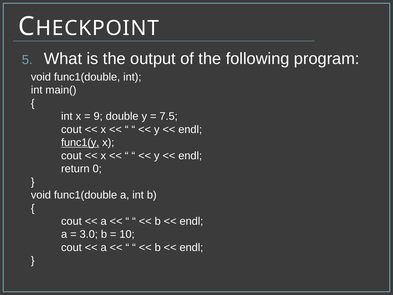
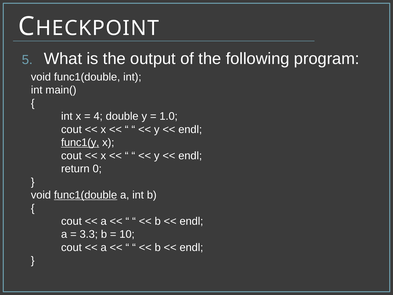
9: 9 -> 4
7.5: 7.5 -> 1.0
func1(double at (86, 195) underline: none -> present
3.0: 3.0 -> 3.3
